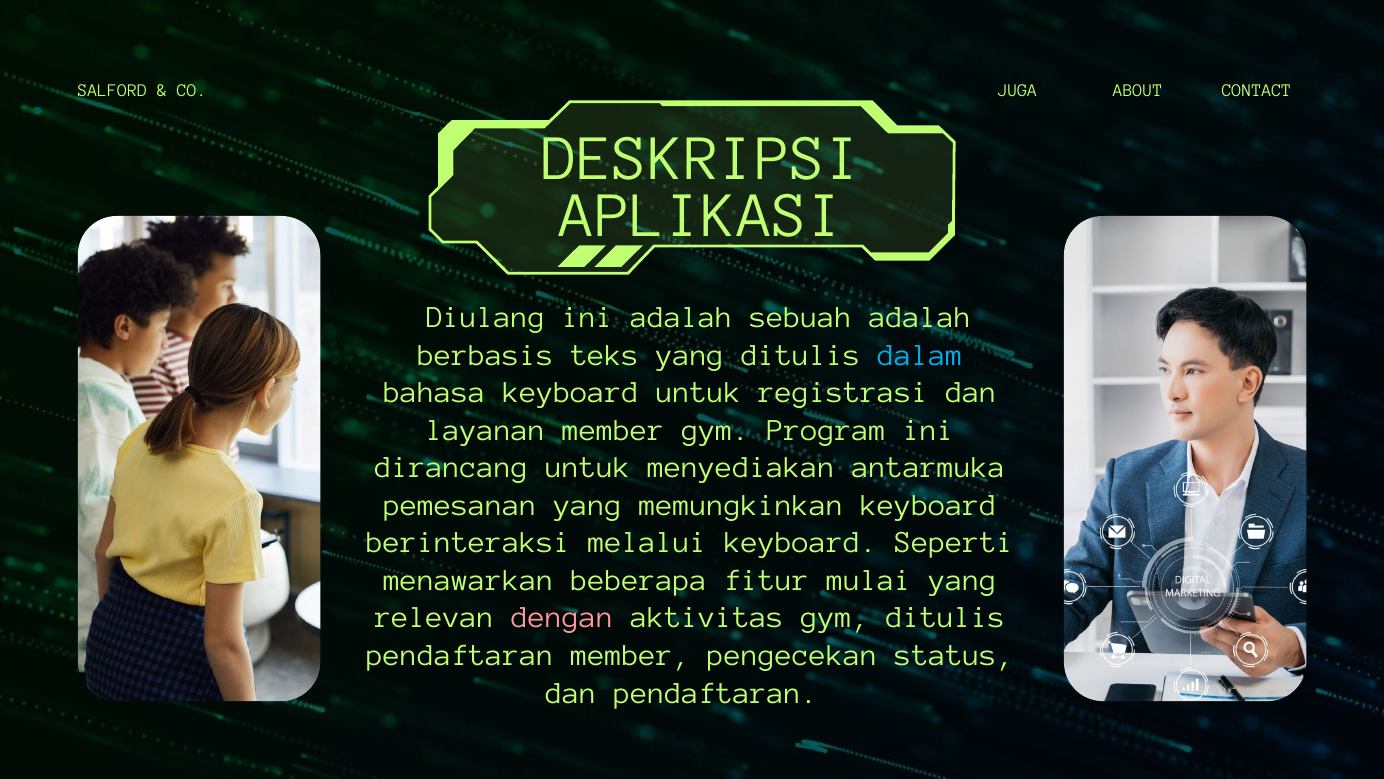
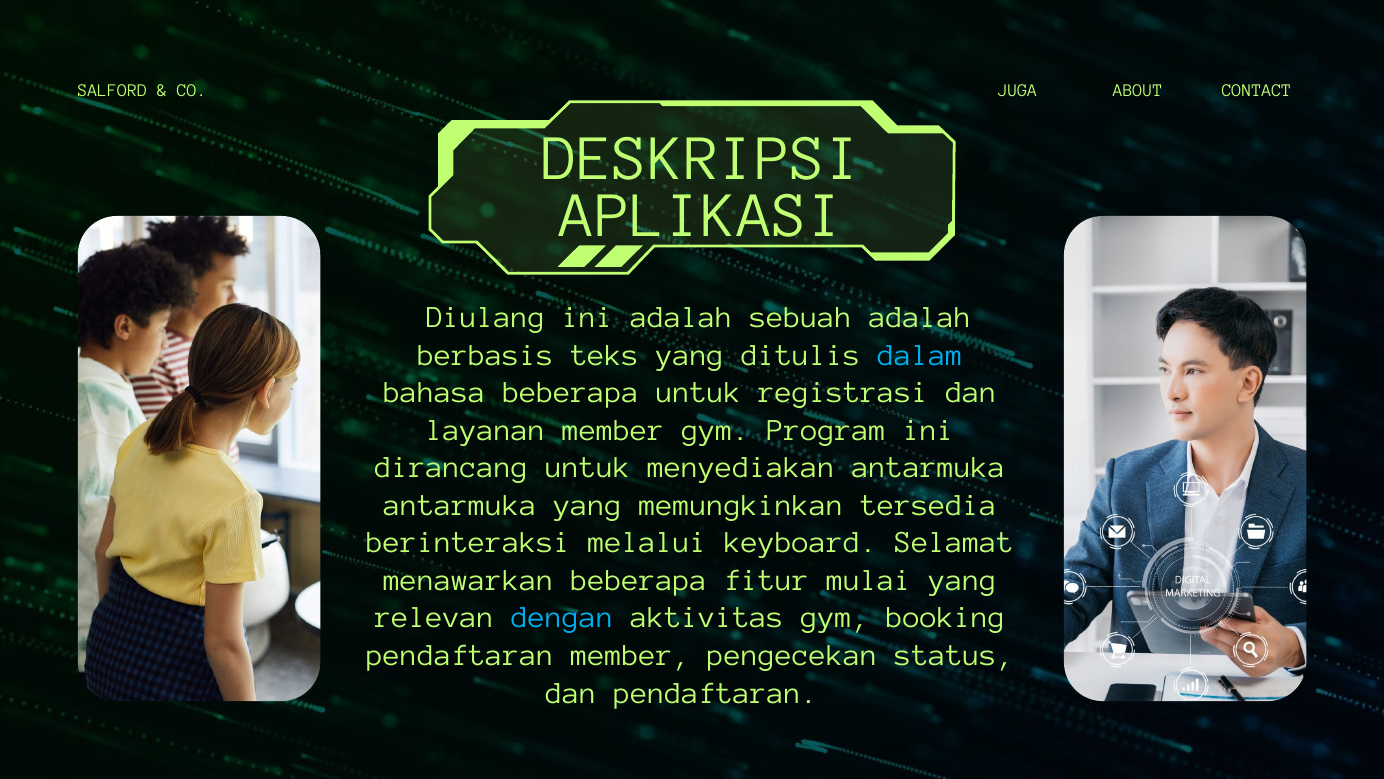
bahasa keyboard: keyboard -> beberapa
pemesanan at (460, 505): pemesanan -> antarmuka
memungkinkan keyboard: keyboard -> tersedia
Seperti: Seperti -> Selamat
dengan colour: pink -> light blue
gym ditulis: ditulis -> booking
